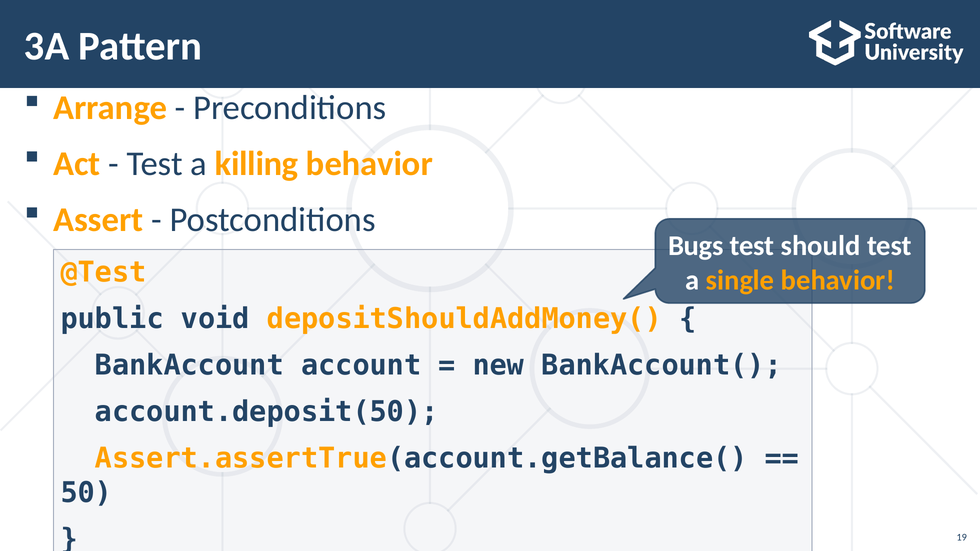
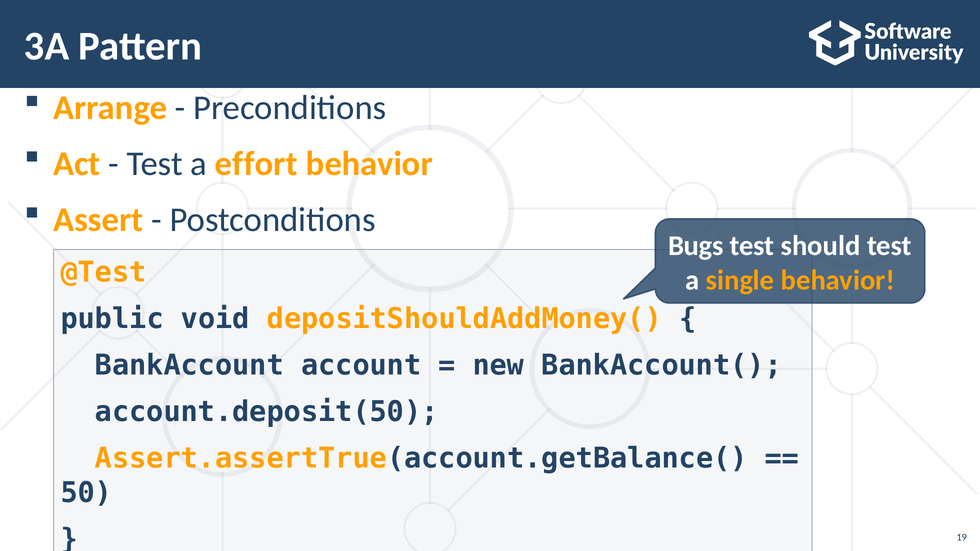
killing: killing -> effort
